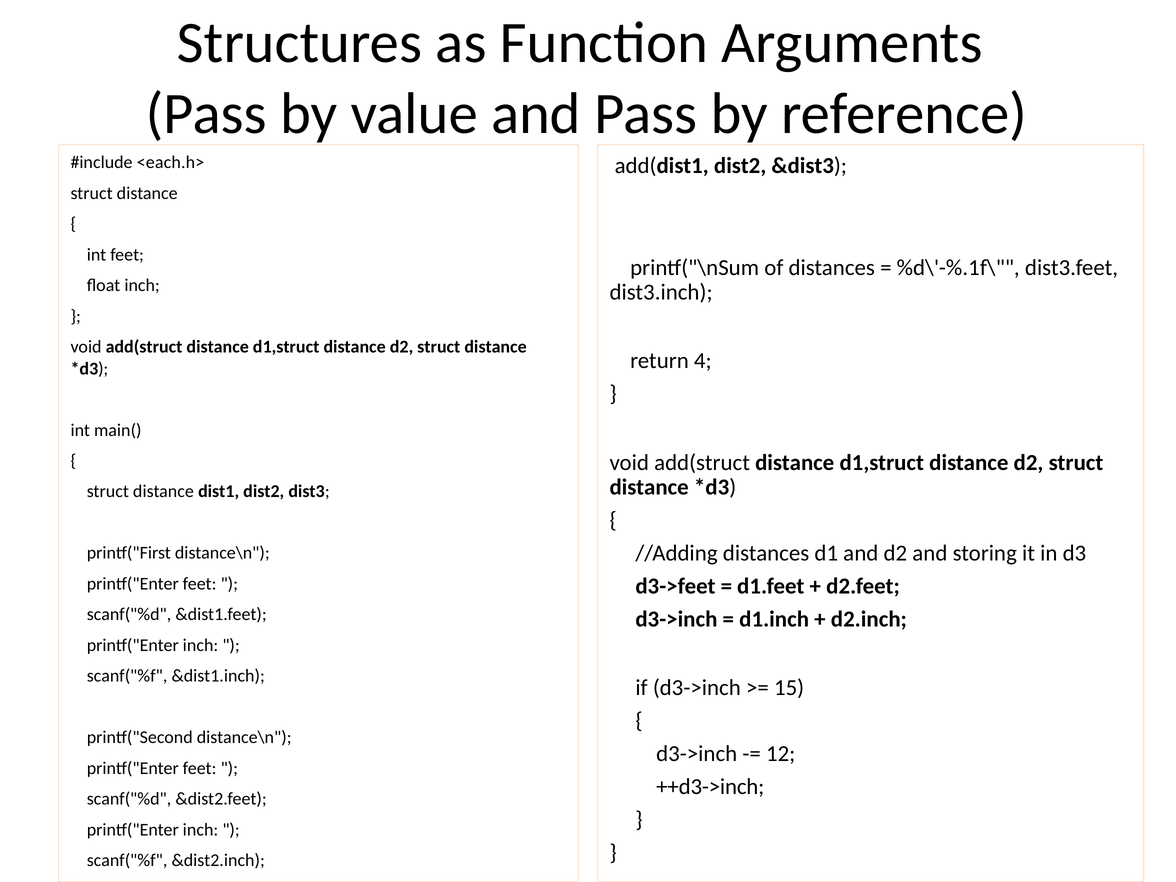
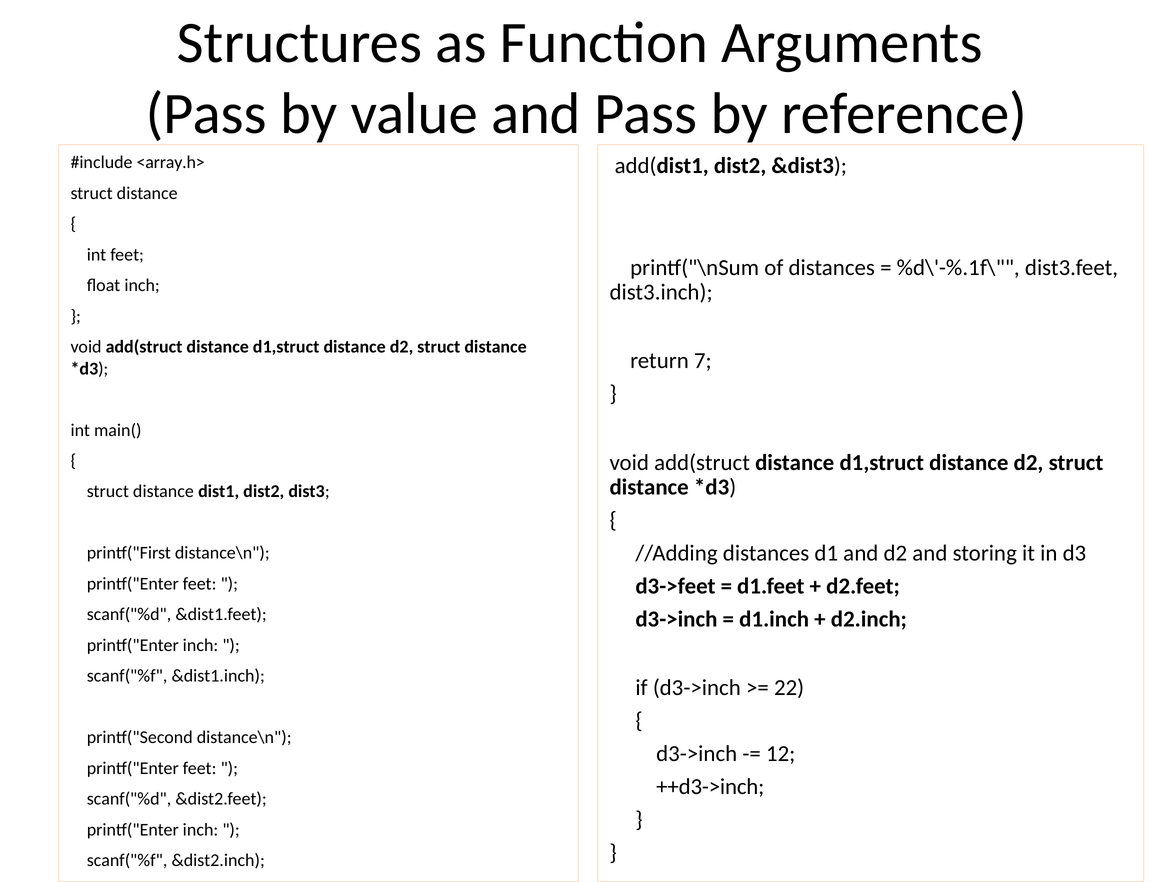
<each.h>: <each.h> -> <array.h>
4: 4 -> 7
15: 15 -> 22
